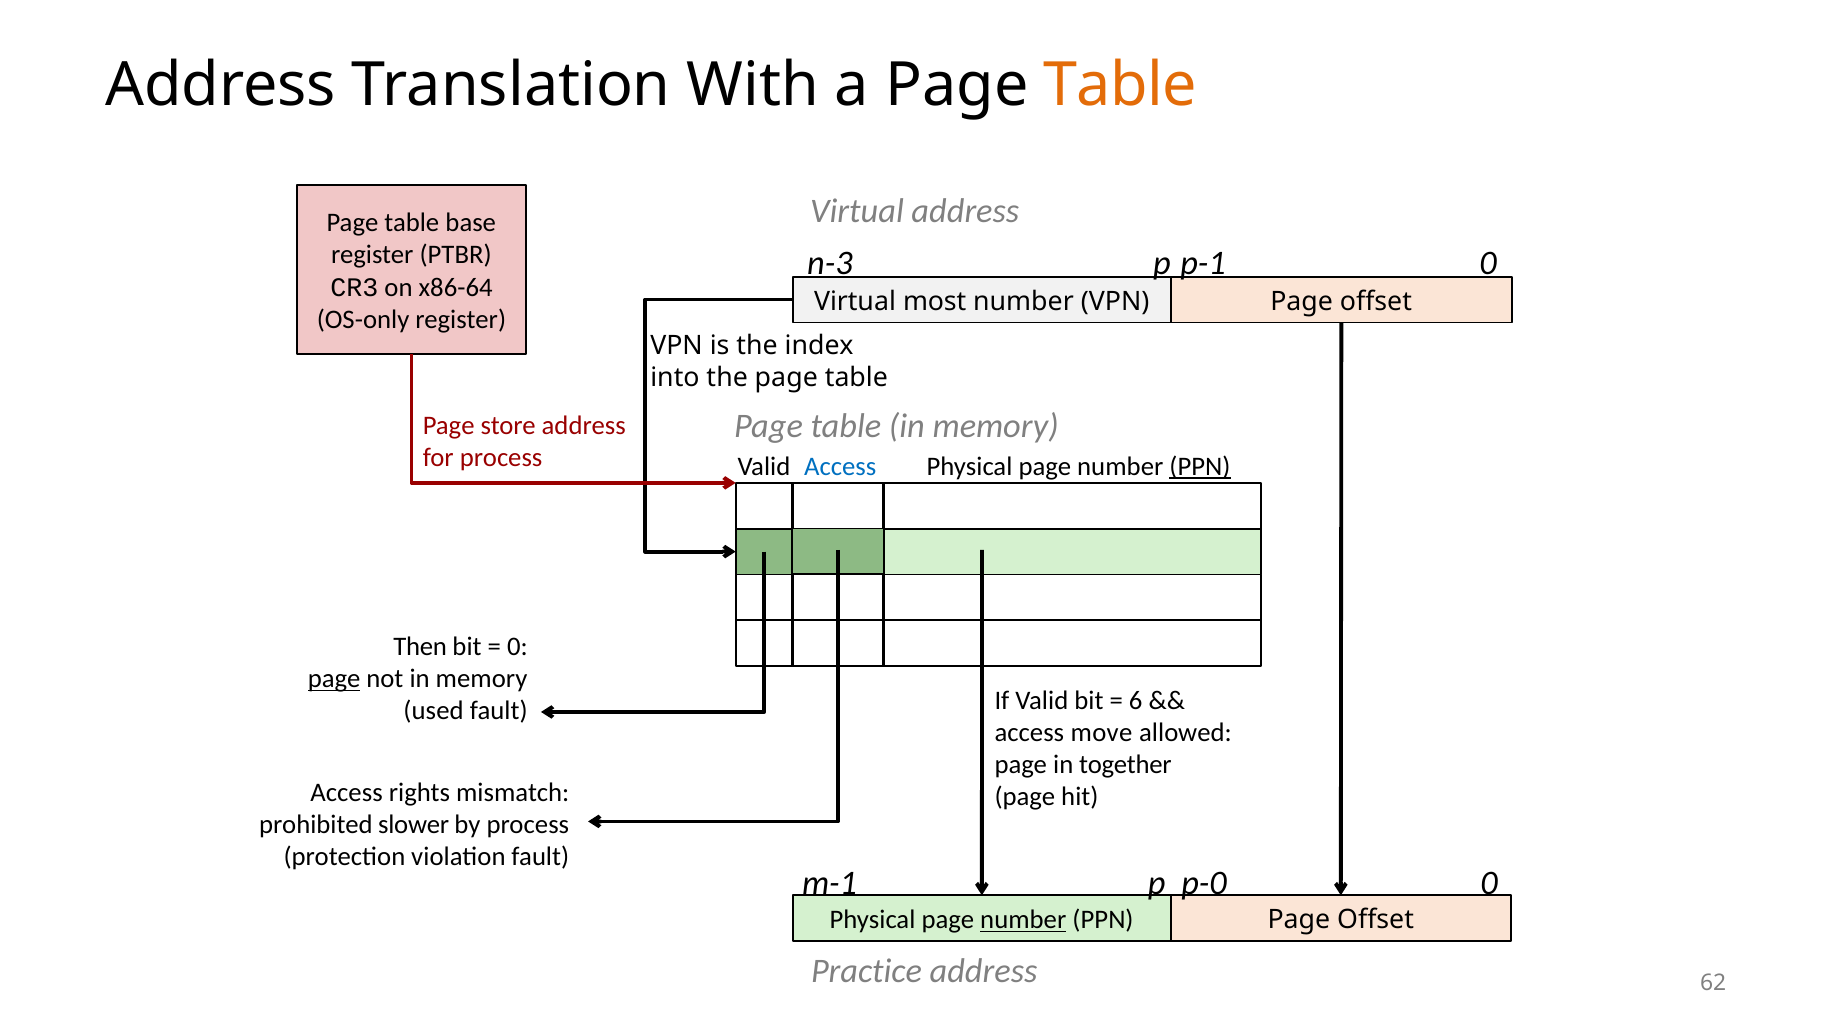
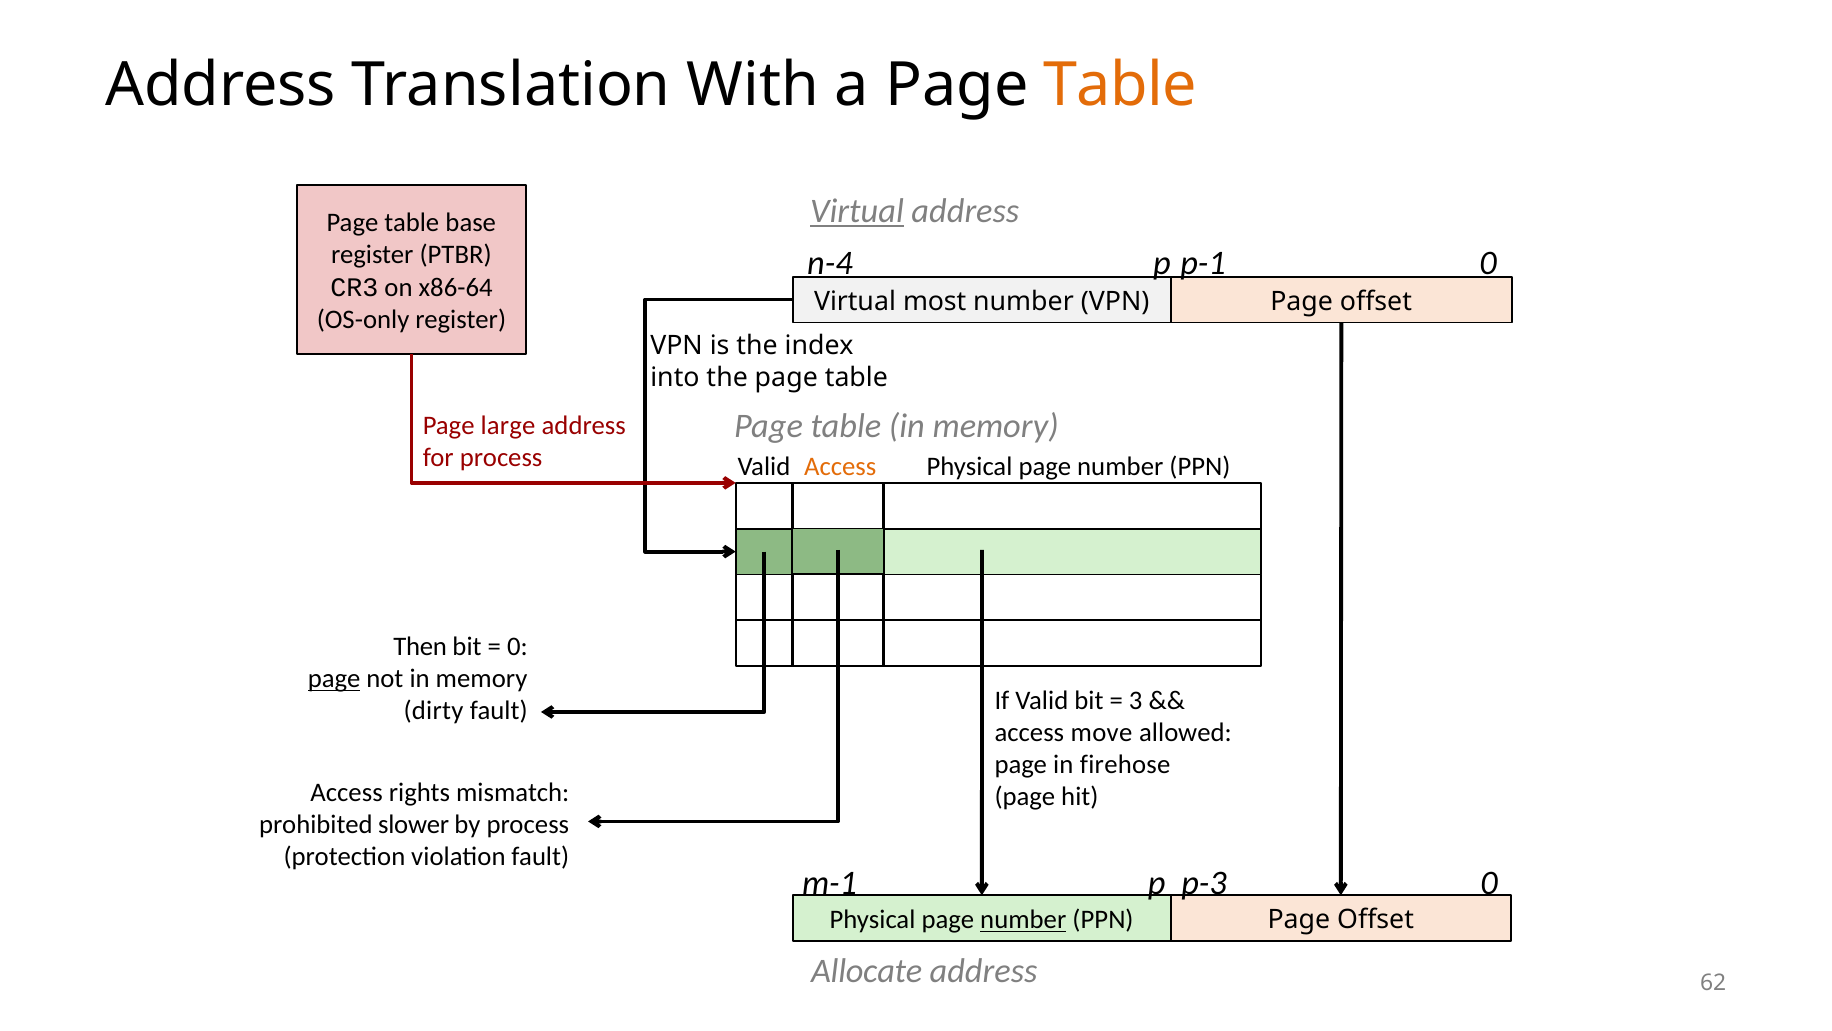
Virtual at (857, 211) underline: none -> present
n-3: n-3 -> n-4
store: store -> large
Access at (840, 466) colour: blue -> orange
PPN at (1200, 467) underline: present -> none
6: 6 -> 3
used: used -> dirty
together: together -> firehose
p-0: p-0 -> p-3
Practice: Practice -> Allocate
